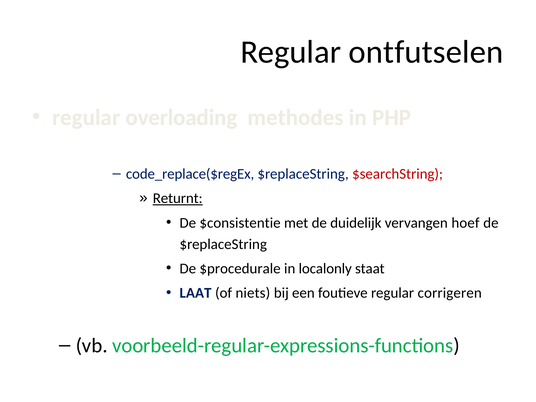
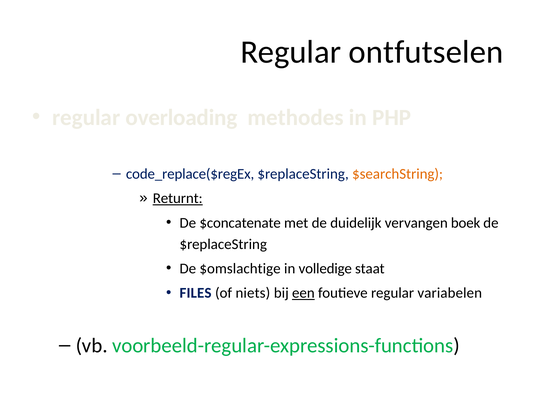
$searchString colour: red -> orange
$consistentie: $consistentie -> $concatenate
hoef: hoef -> boek
$procedurale: $procedurale -> $omslachtige
localonly: localonly -> volledige
LAAT: LAAT -> FILES
een underline: none -> present
corrigeren: corrigeren -> variabelen
